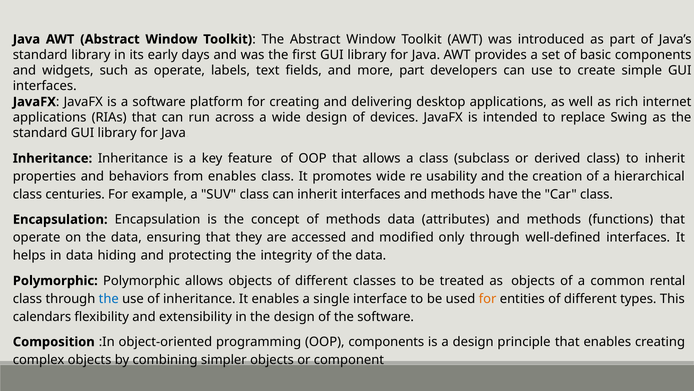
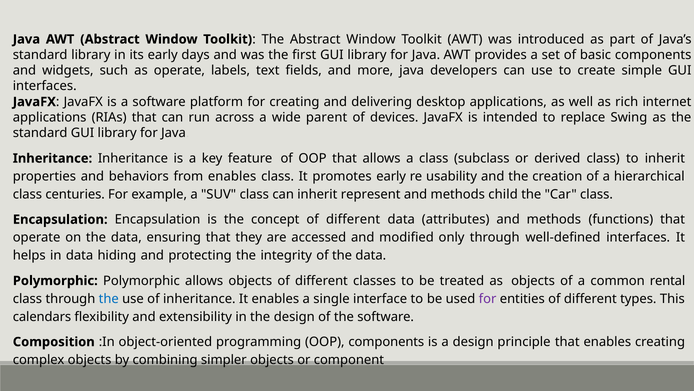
more part: part -> java
wide design: design -> parent
promotes wide: wide -> early
inherit interfaces: interfaces -> represent
have: have -> child
concept of methods: methods -> different
for at (488, 298) colour: orange -> purple
